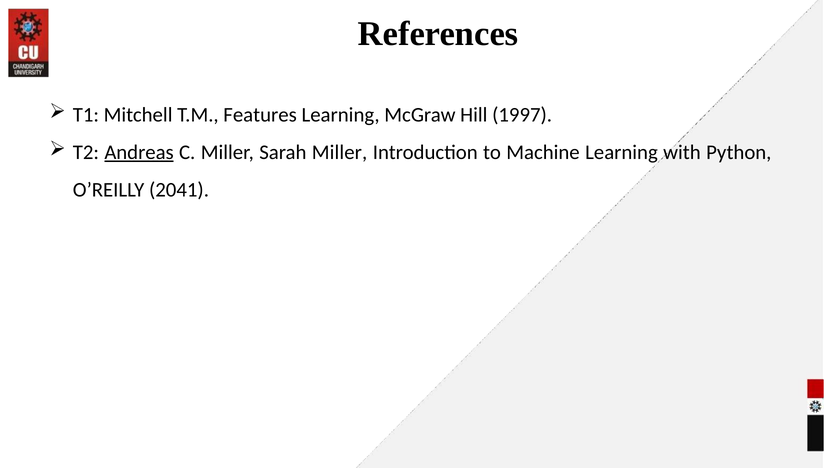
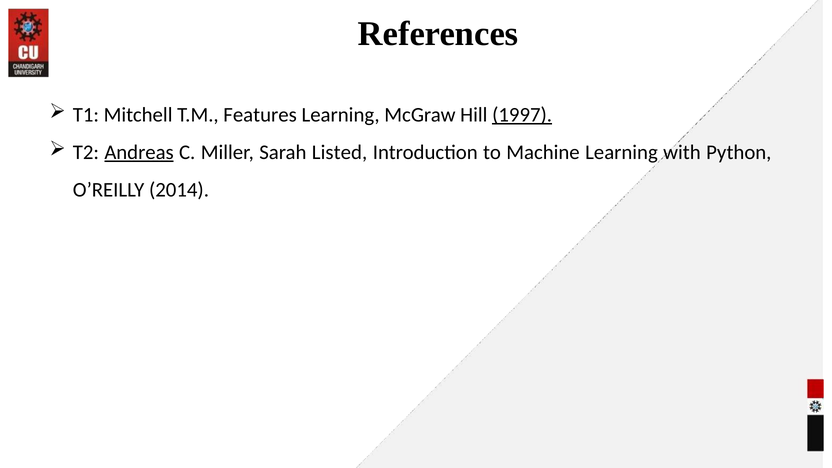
1997 underline: none -> present
Sarah Miller: Miller -> Listed
2041: 2041 -> 2014
